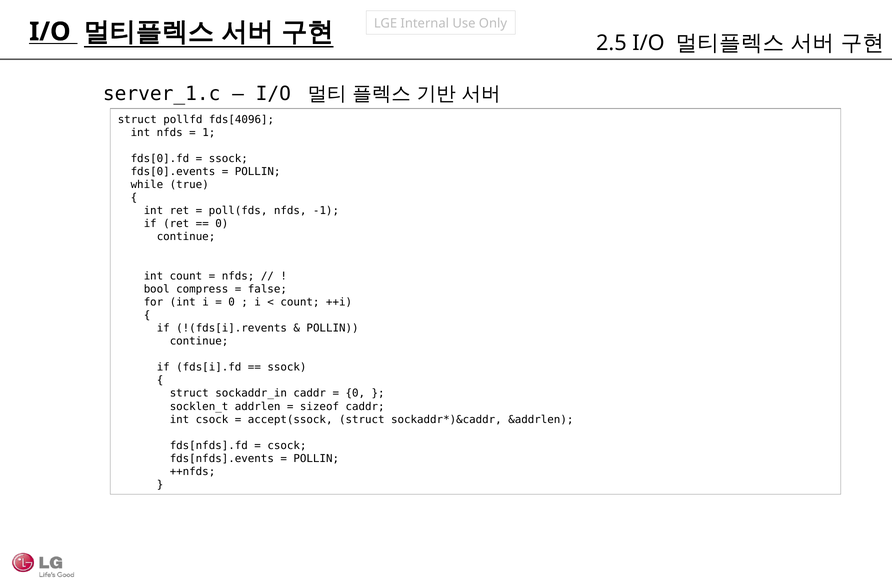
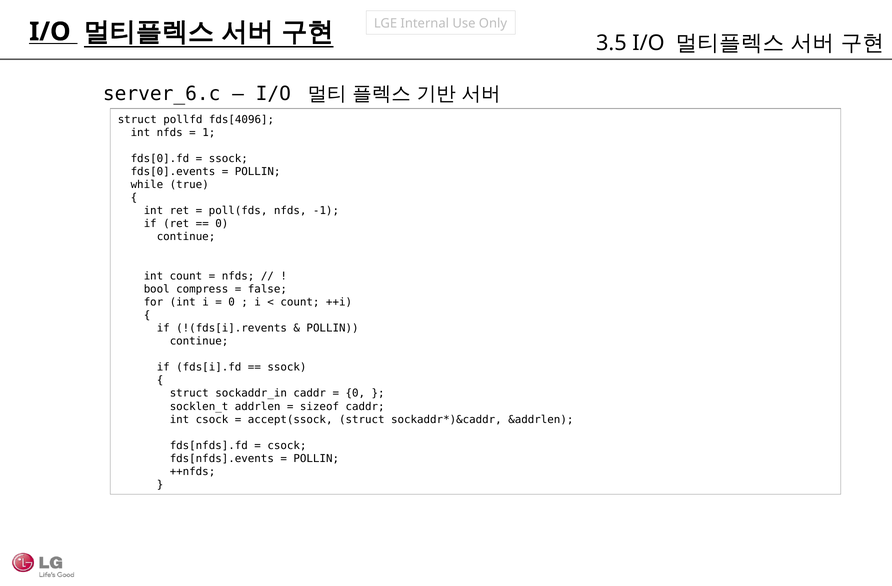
2.5: 2.5 -> 3.5
server_1.c: server_1.c -> server_6.c
